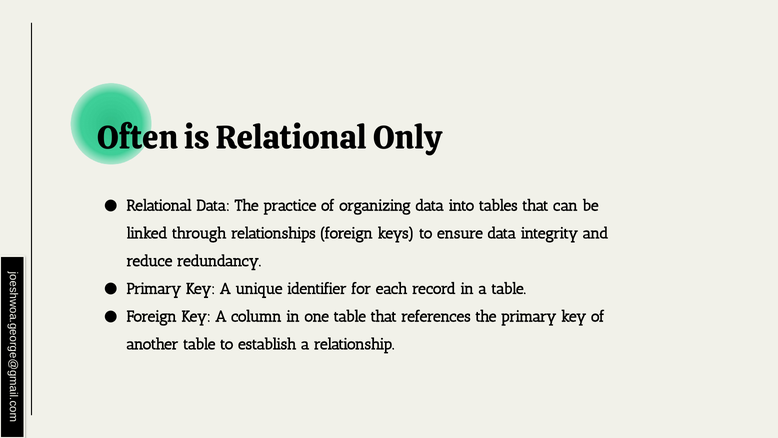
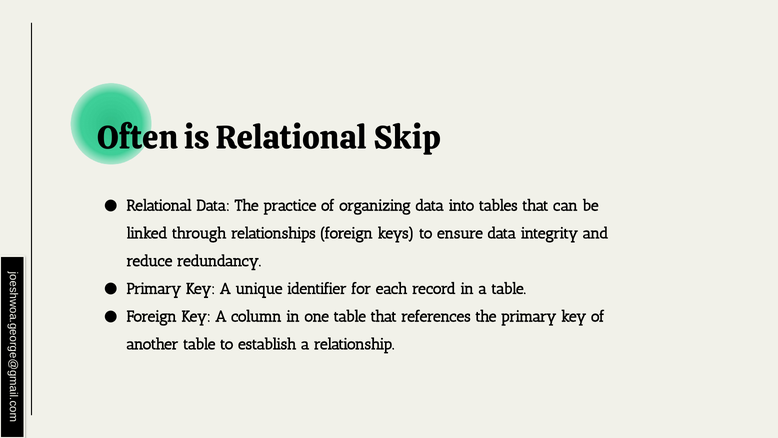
Only: Only -> Skip
